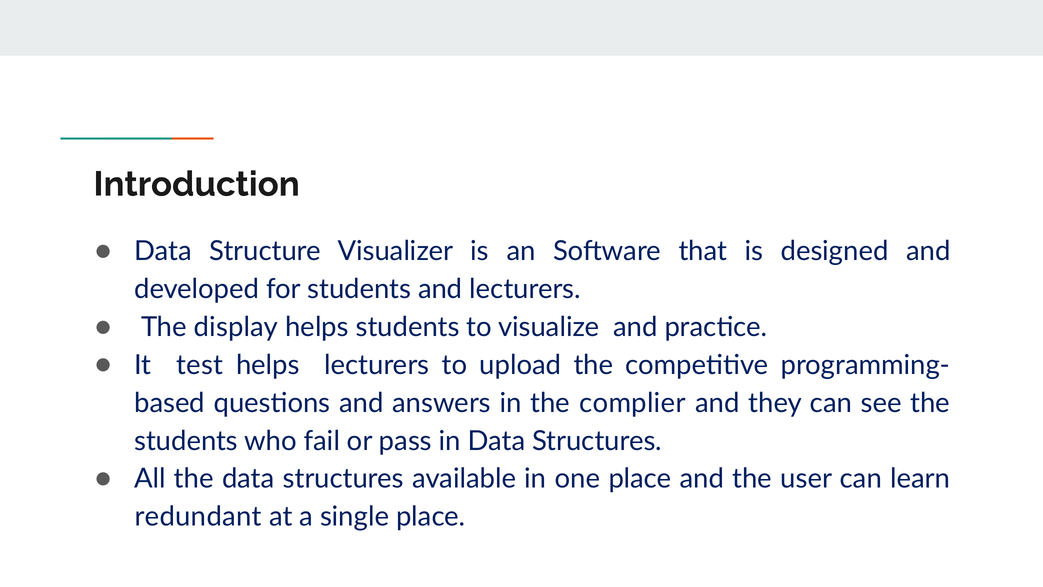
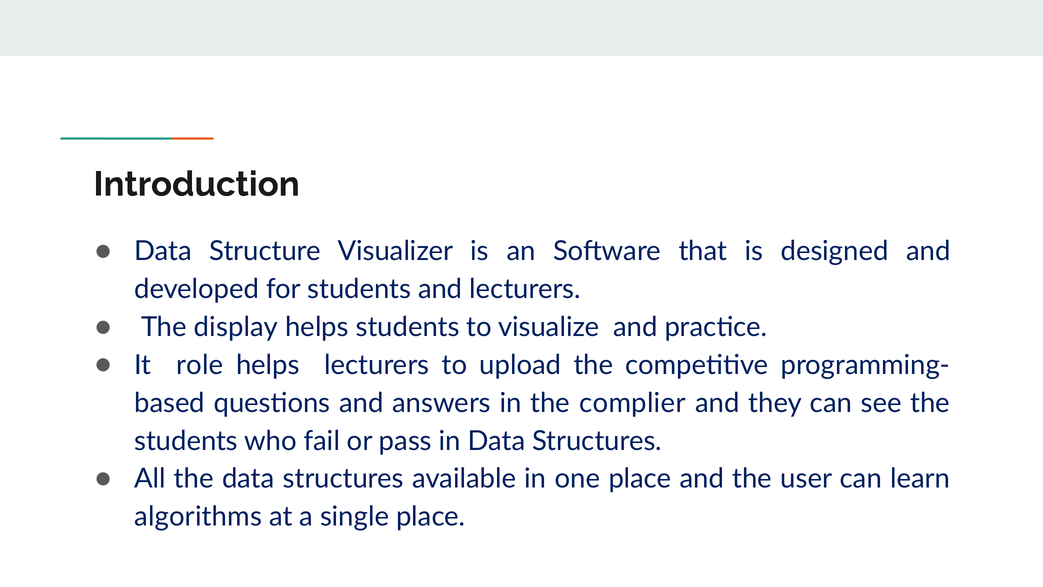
test: test -> role
redundant: redundant -> algorithms
